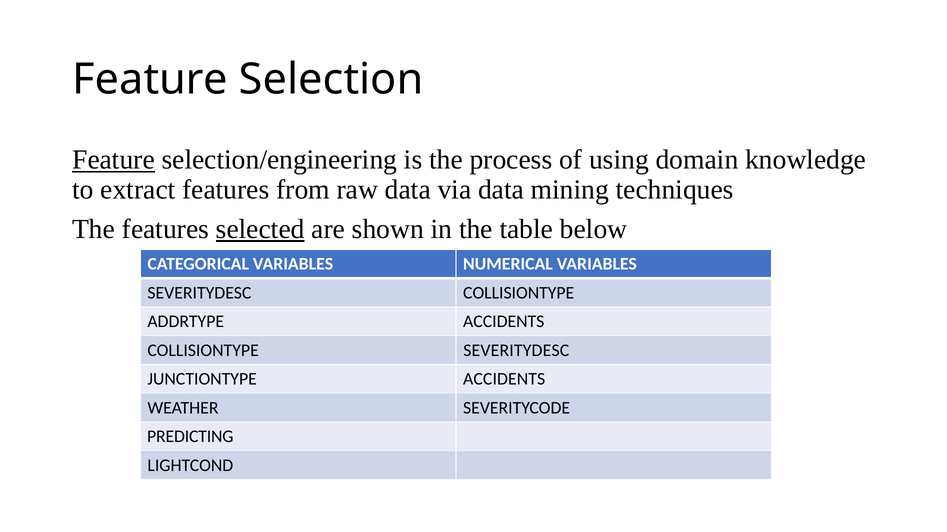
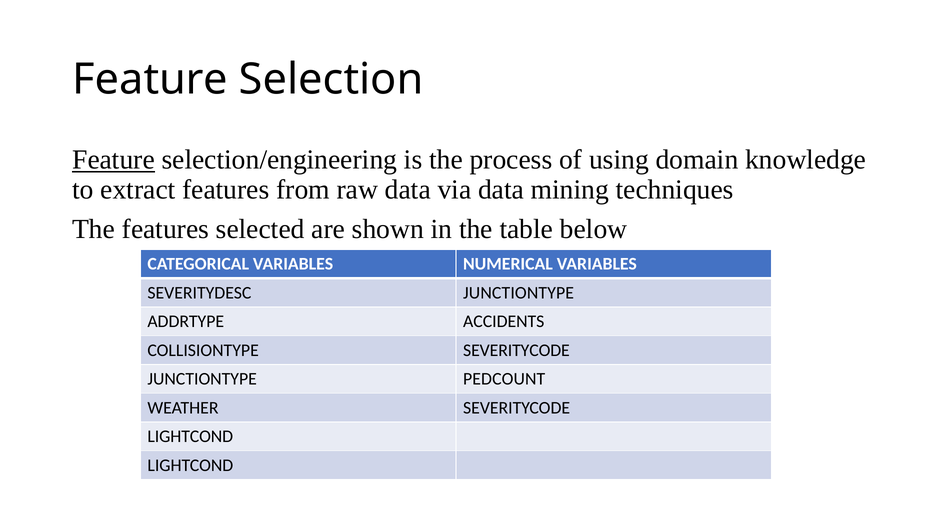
selected underline: present -> none
SEVERITYDESC COLLISIONTYPE: COLLISIONTYPE -> JUNCTIONTYPE
COLLISIONTYPE SEVERITYDESC: SEVERITYDESC -> SEVERITYCODE
JUNCTIONTYPE ACCIDENTS: ACCIDENTS -> PEDCOUNT
PREDICTING at (190, 437): PREDICTING -> LIGHTCOND
